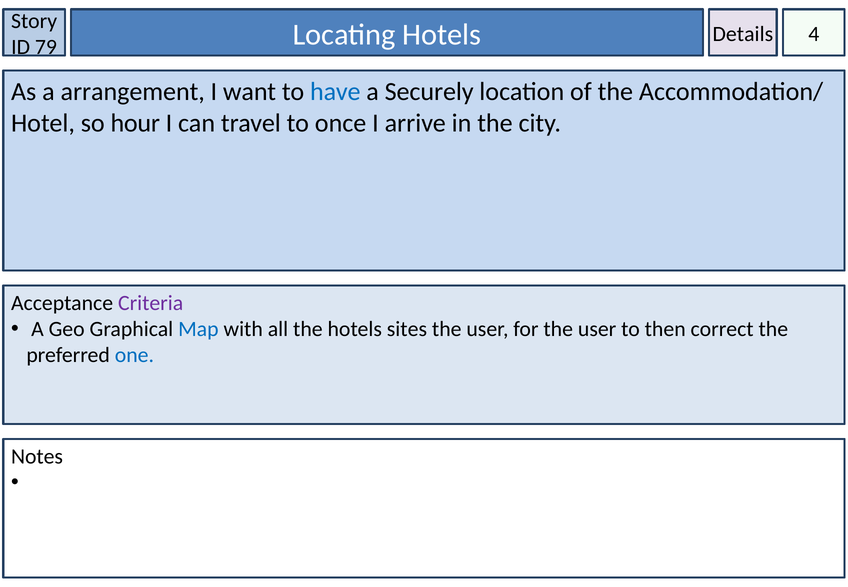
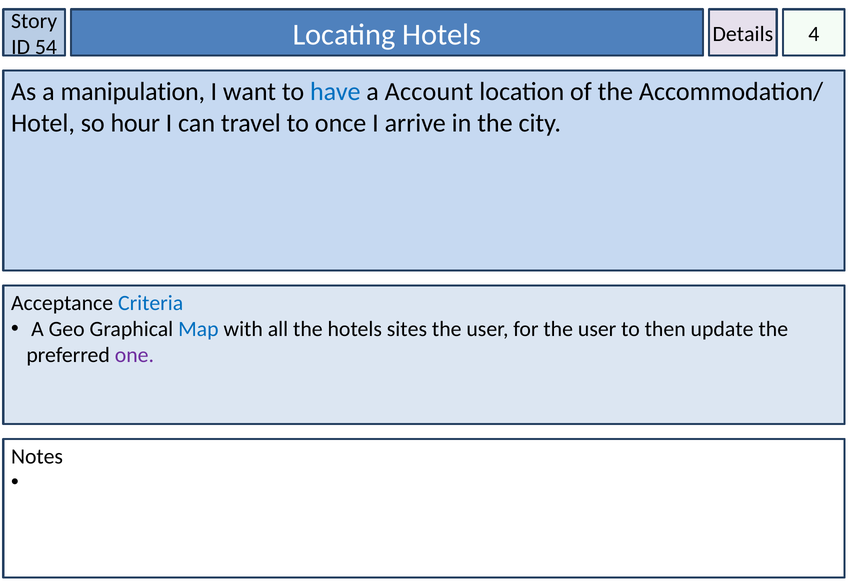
79: 79 -> 54
arrangement: arrangement -> manipulation
Securely: Securely -> Account
Criteria colour: purple -> blue
correct: correct -> update
one colour: blue -> purple
